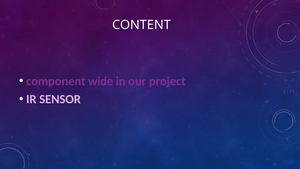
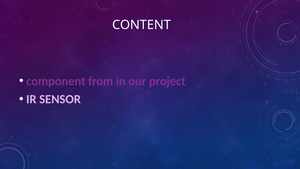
wide: wide -> from
